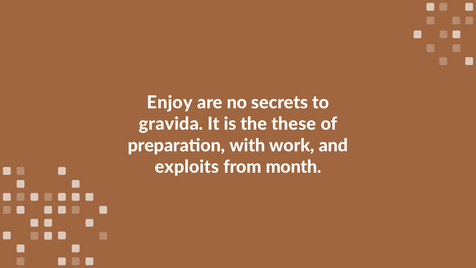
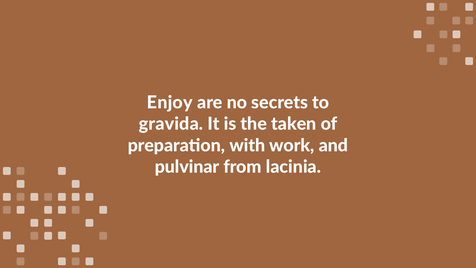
these: these -> taken
exploits: exploits -> pulvinar
month: month -> lacinia
